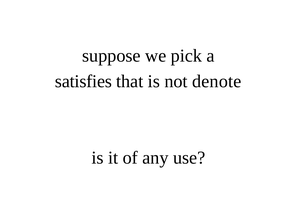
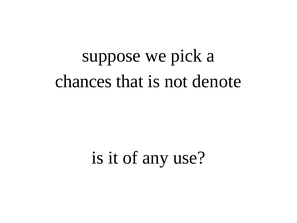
satisfies: satisfies -> chances
